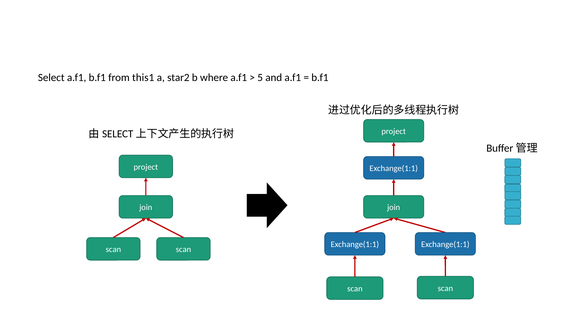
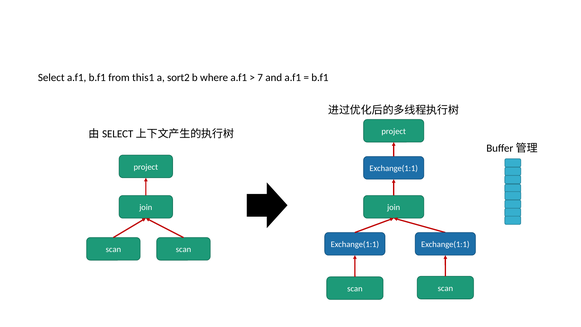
star2: star2 -> sort2
5: 5 -> 7
